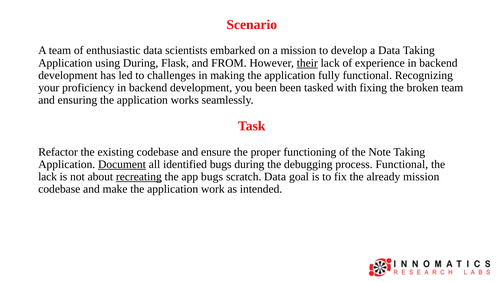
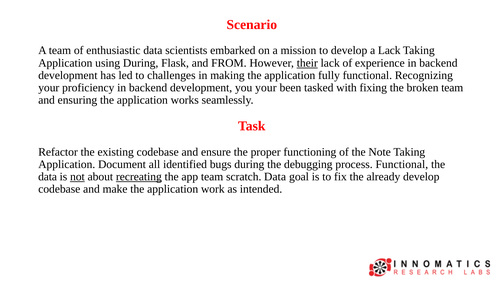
a Data: Data -> Lack
you been: been -> your
Document underline: present -> none
lack at (48, 177): lack -> data
not underline: none -> present
app bugs: bugs -> team
already mission: mission -> develop
